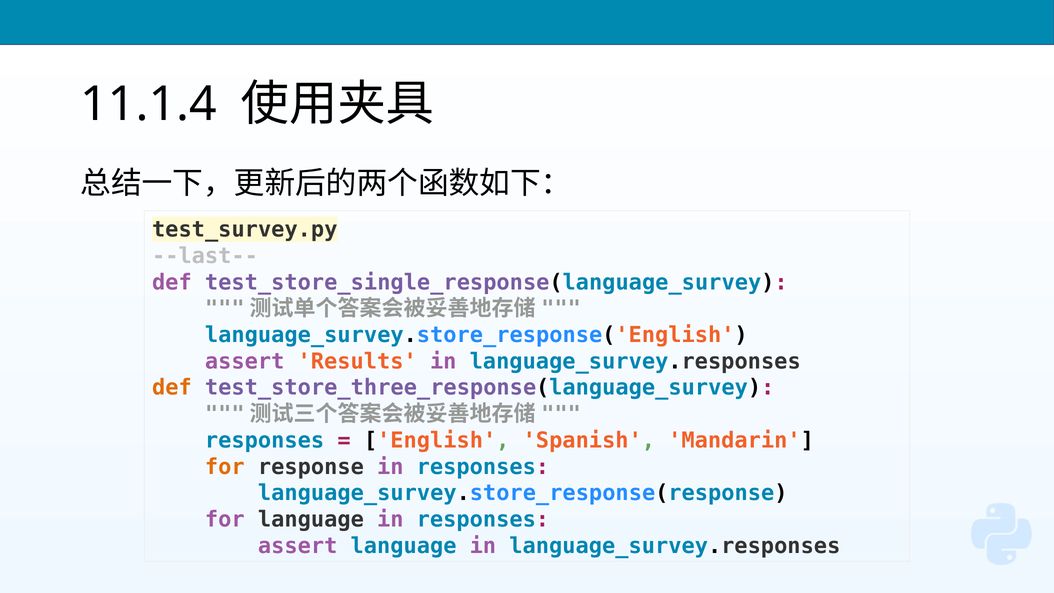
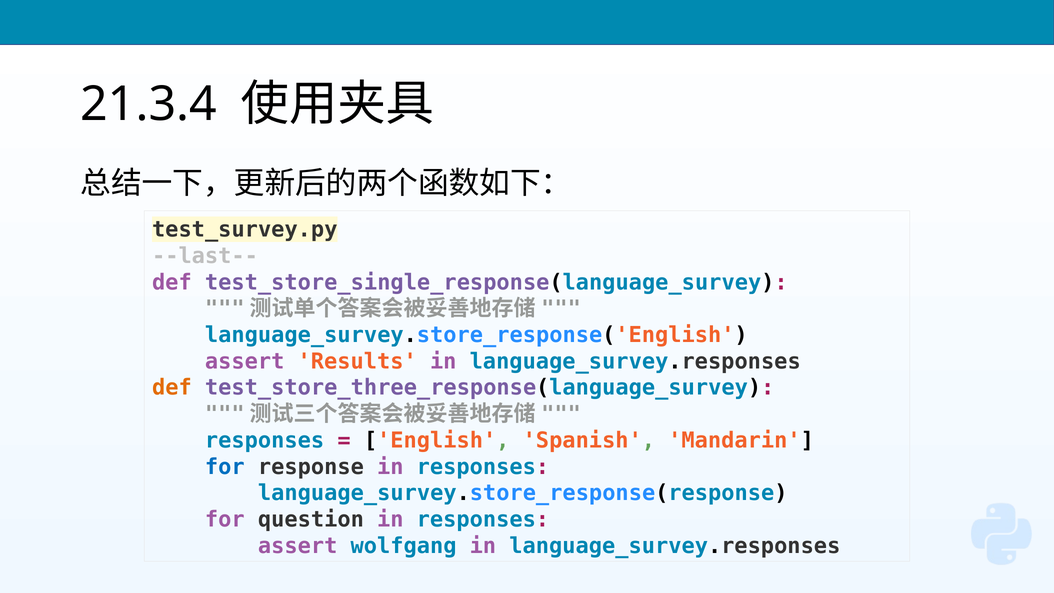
11.1.4: 11.1.4 -> 21.3.4
for at (225, 467) colour: orange -> blue
for language: language -> question
assert language: language -> wolfgang
